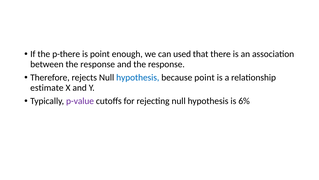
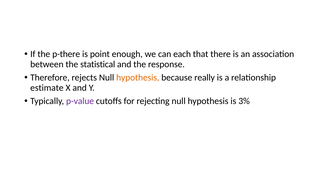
used: used -> each
between the response: response -> statistical
hypothesis at (138, 77) colour: blue -> orange
because point: point -> really
6%: 6% -> 3%
